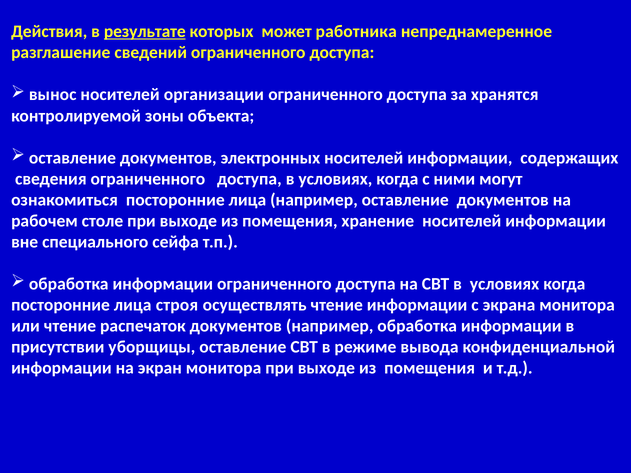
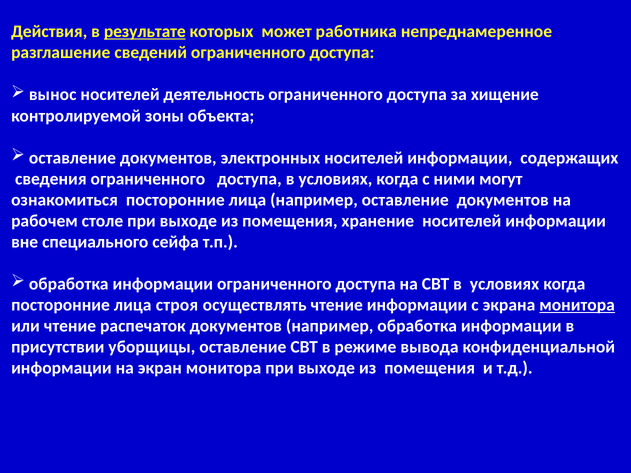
организации: организации -> деятельность
хранятся: хранятся -> хищение
монитора at (577, 305) underline: none -> present
